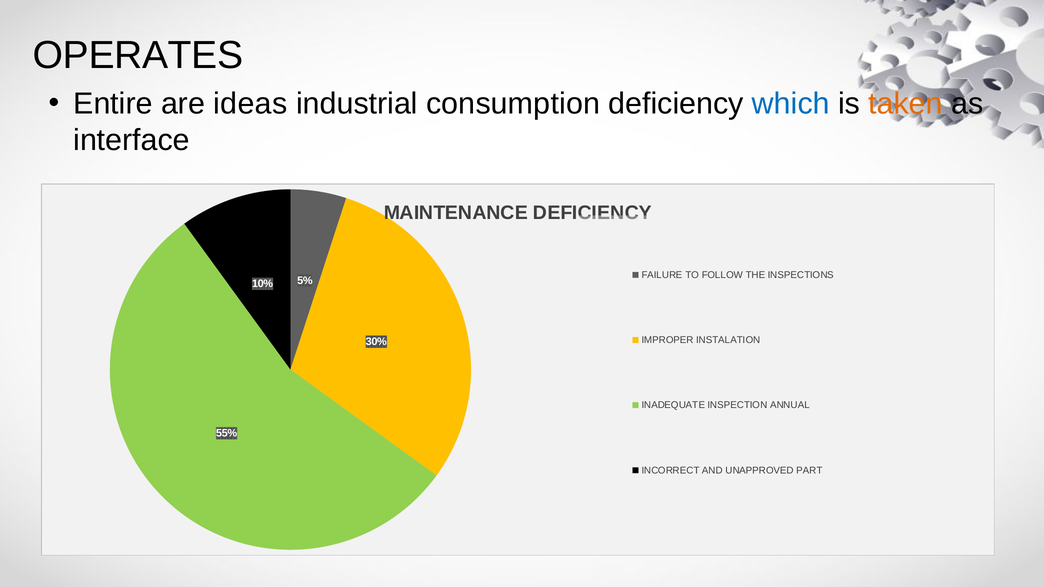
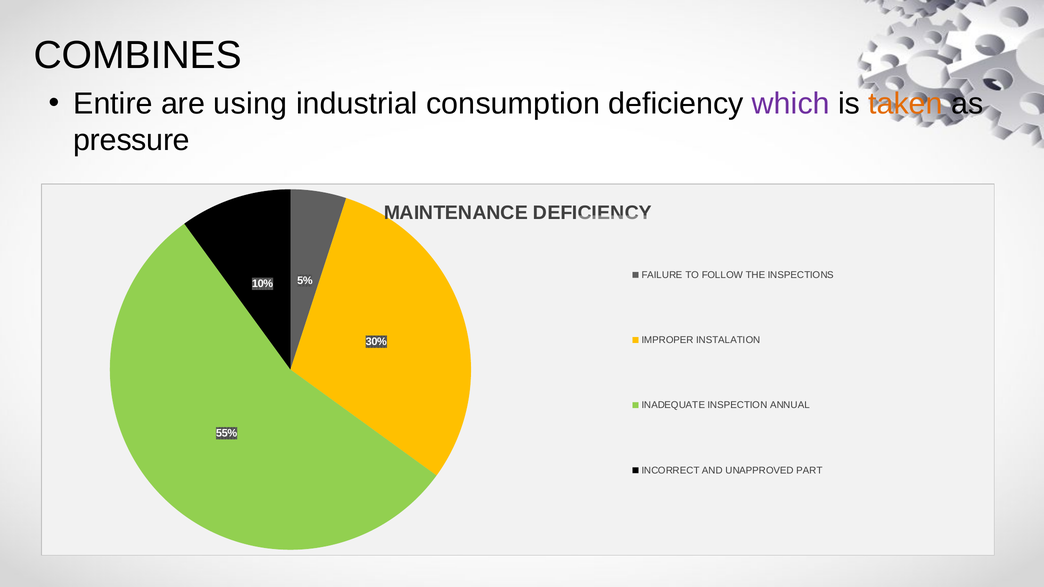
OPERATES: OPERATES -> COMBINES
ideas: ideas -> using
which colour: blue -> purple
interface: interface -> pressure
